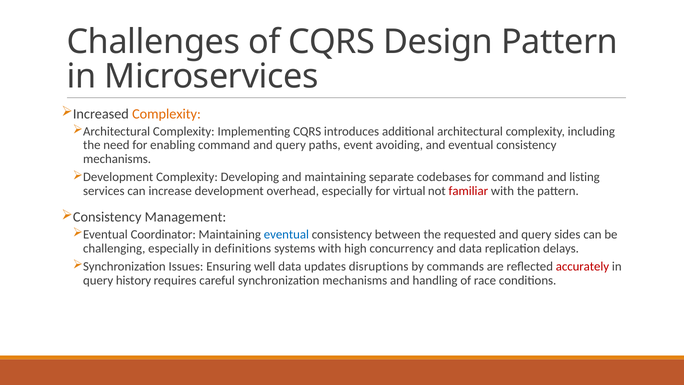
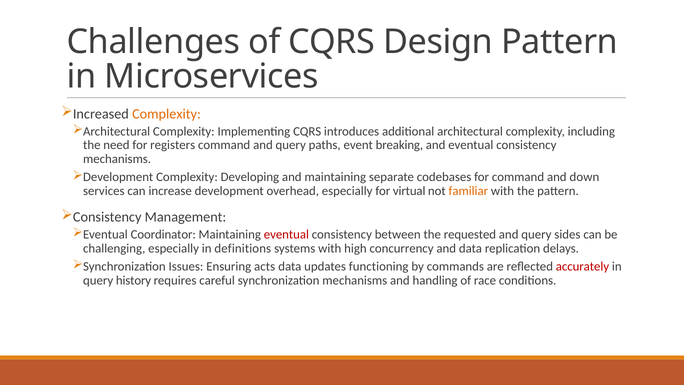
enabling: enabling -> registers
avoiding: avoiding -> breaking
listing: listing -> down
familiar colour: red -> orange
eventual at (286, 234) colour: blue -> red
well: well -> acts
disruptions: disruptions -> functioning
